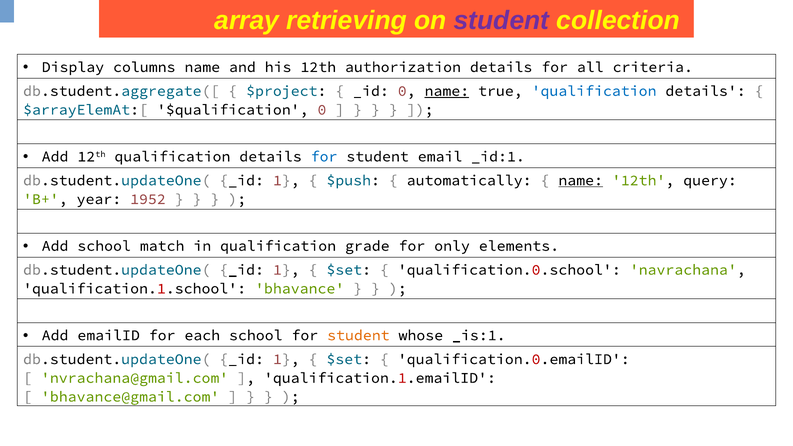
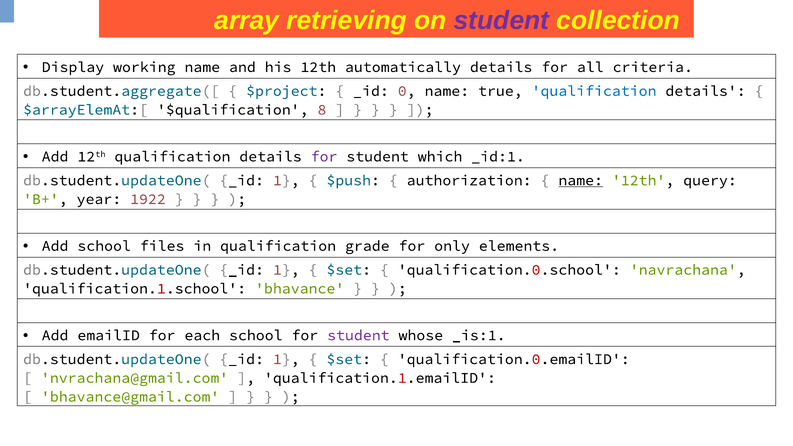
columns: columns -> working
authorization: authorization -> automatically
name at (447, 91) underline: present -> none
$qualification 0: 0 -> 8
for at (324, 156) colour: blue -> purple
email: email -> which
automatically: automatically -> authorization
1952: 1952 -> 1922
match: match -> files
student at (358, 335) colour: orange -> purple
